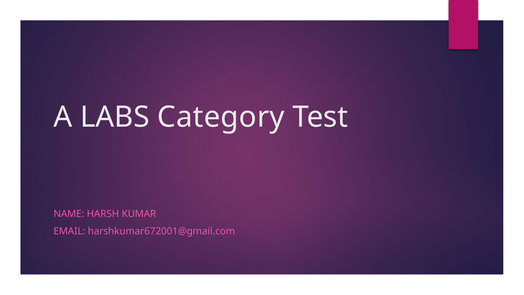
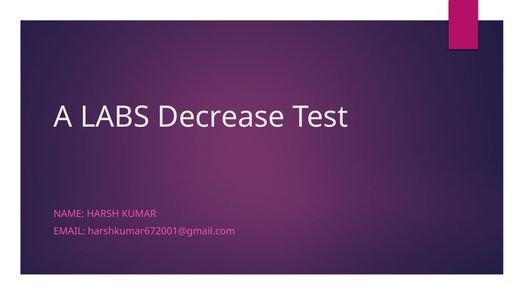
Category: Category -> Decrease
